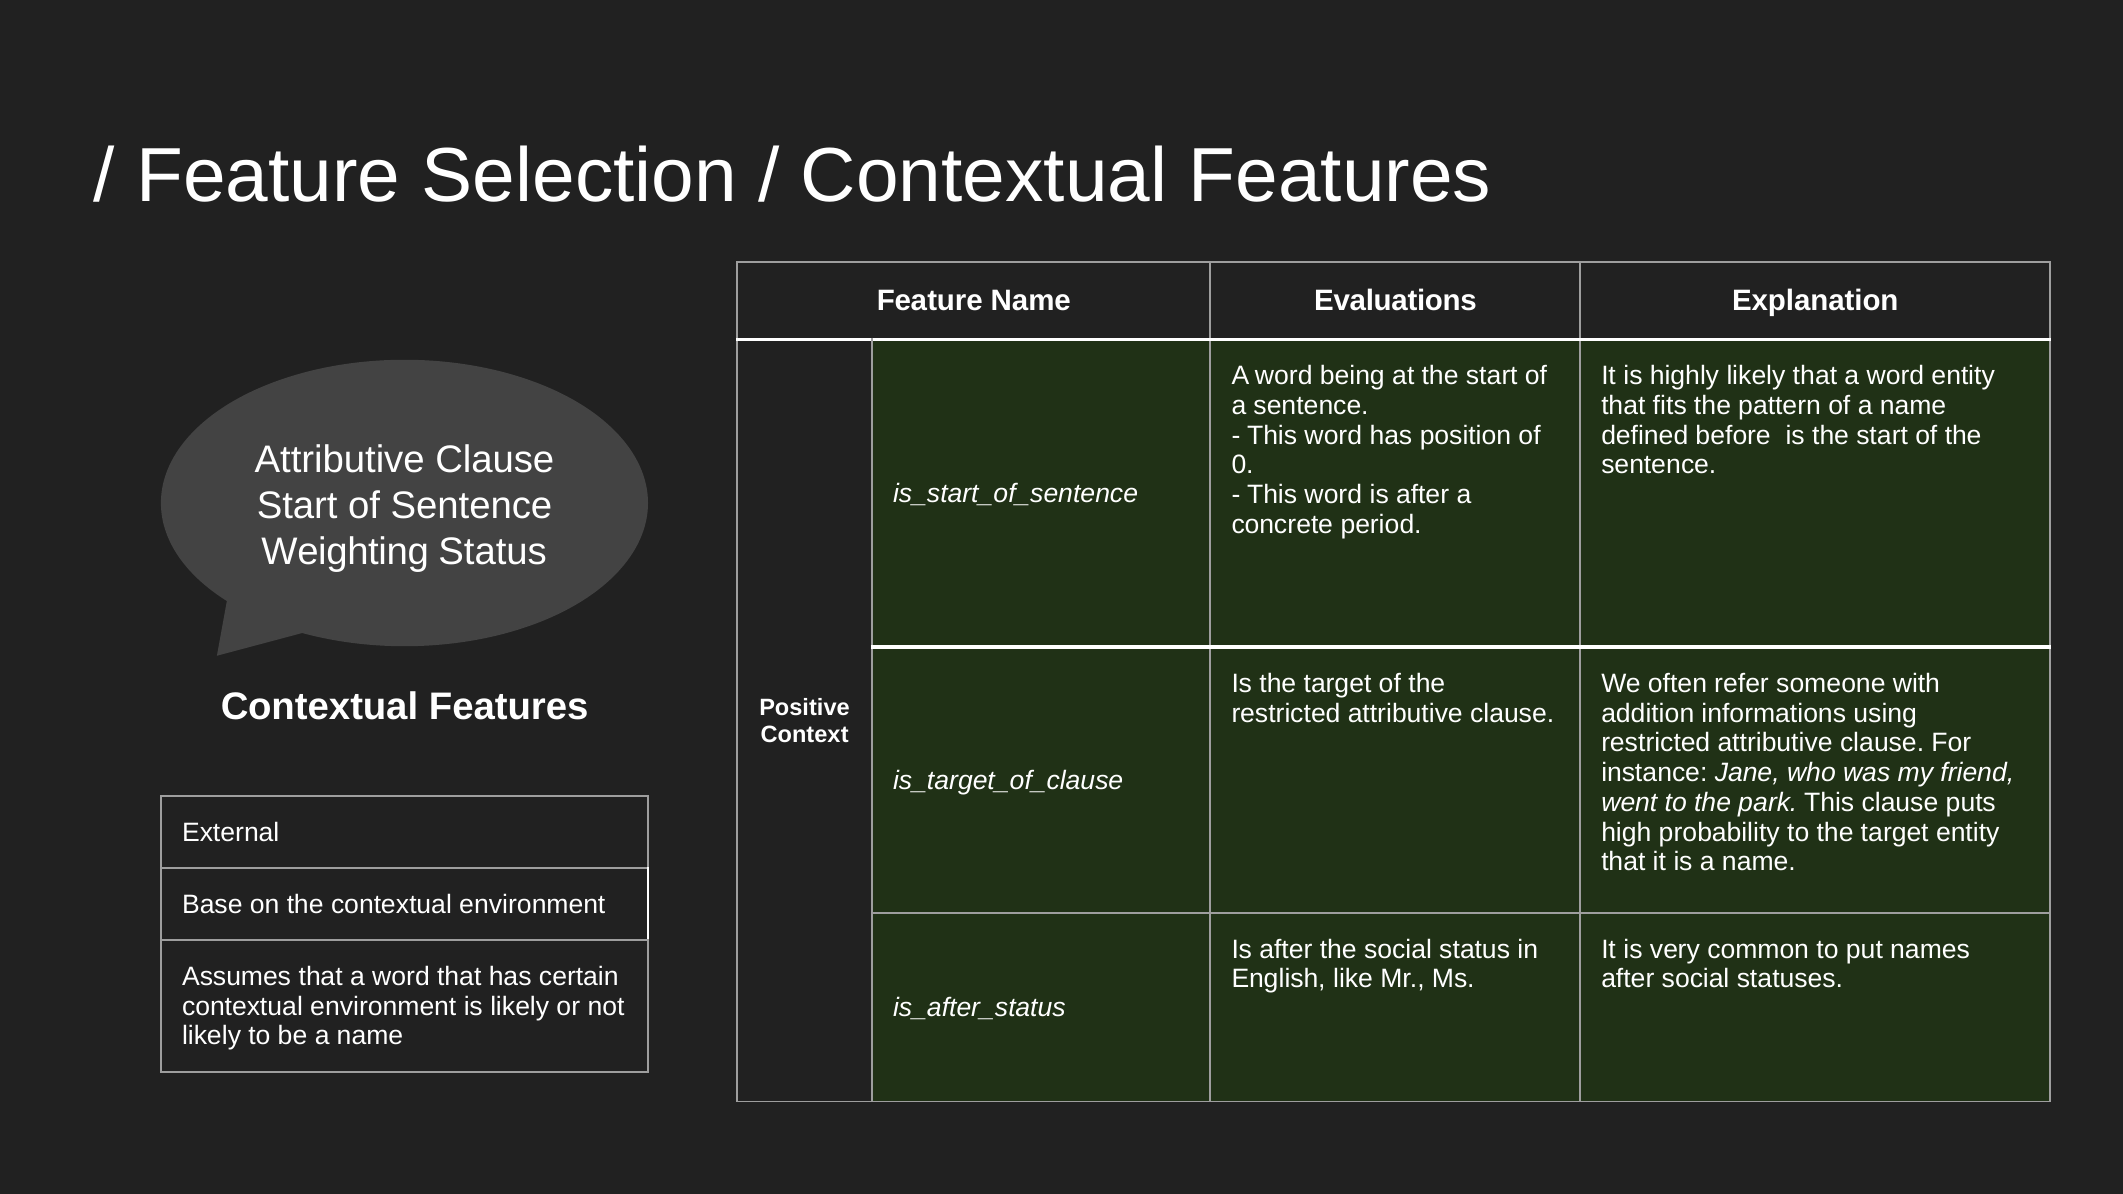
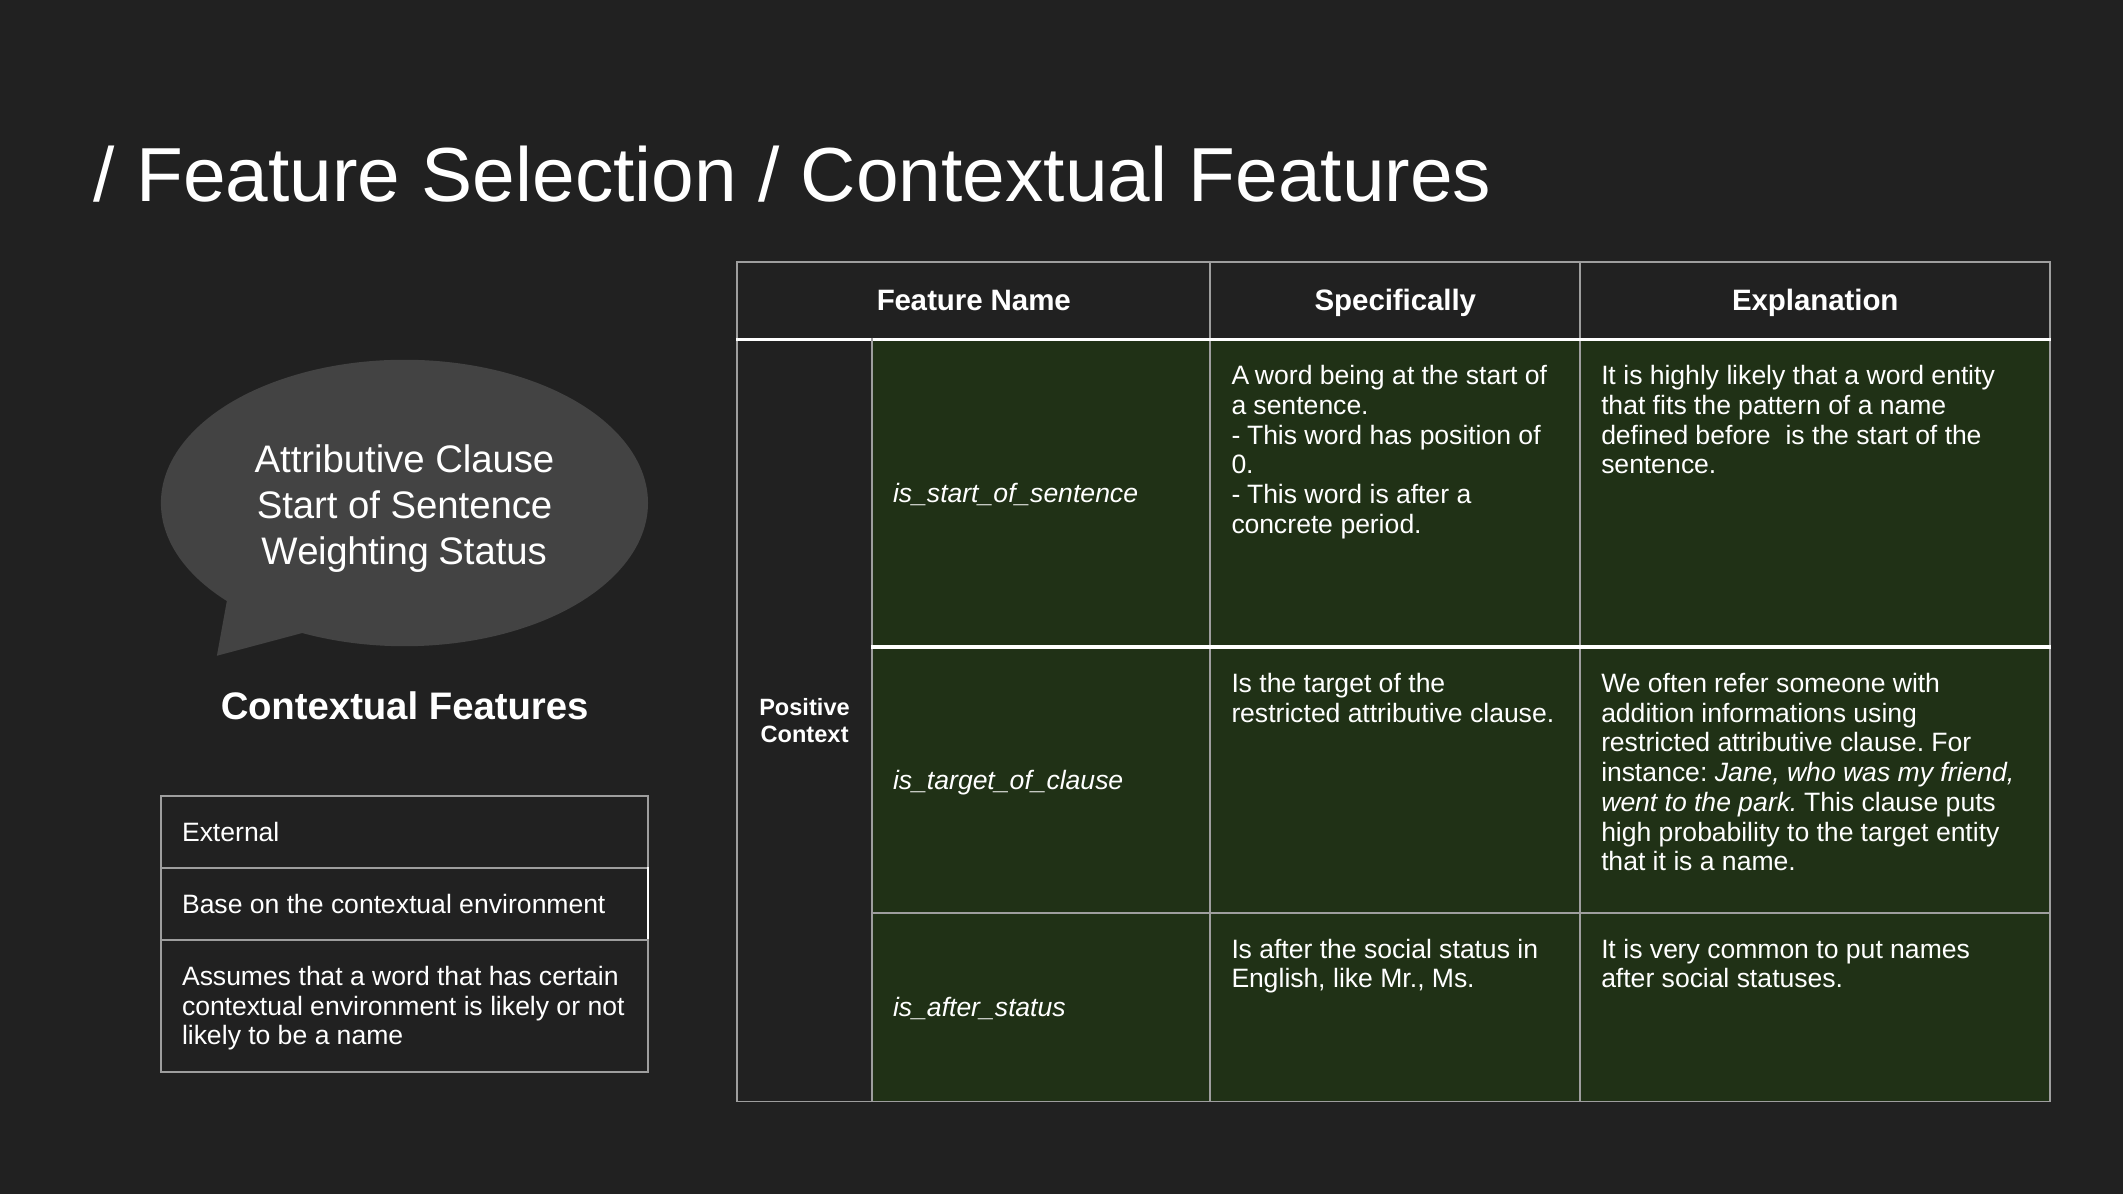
Evaluations: Evaluations -> Specifically
